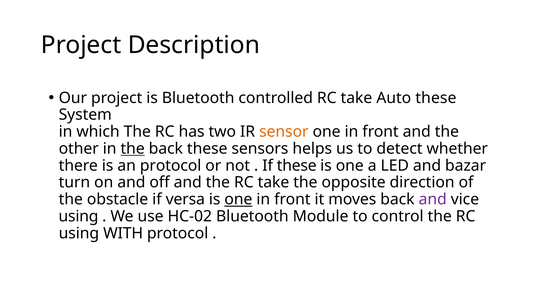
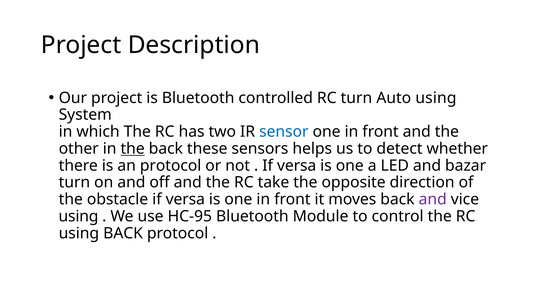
controlled RC take: take -> turn
Auto these: these -> using
sensor colour: orange -> blue
these at (297, 166): these -> versa
one at (238, 199) underline: present -> none
HC-02: HC-02 -> HC-95
using WITH: WITH -> BACK
